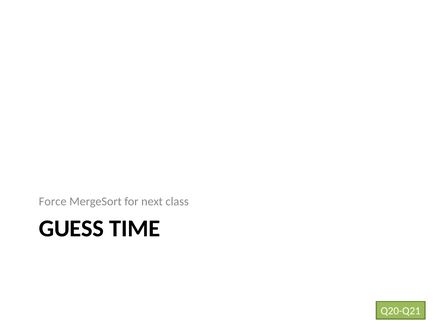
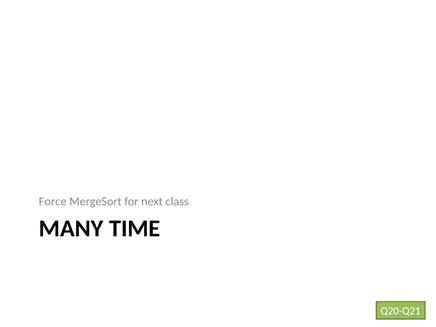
GUESS: GUESS -> MANY
